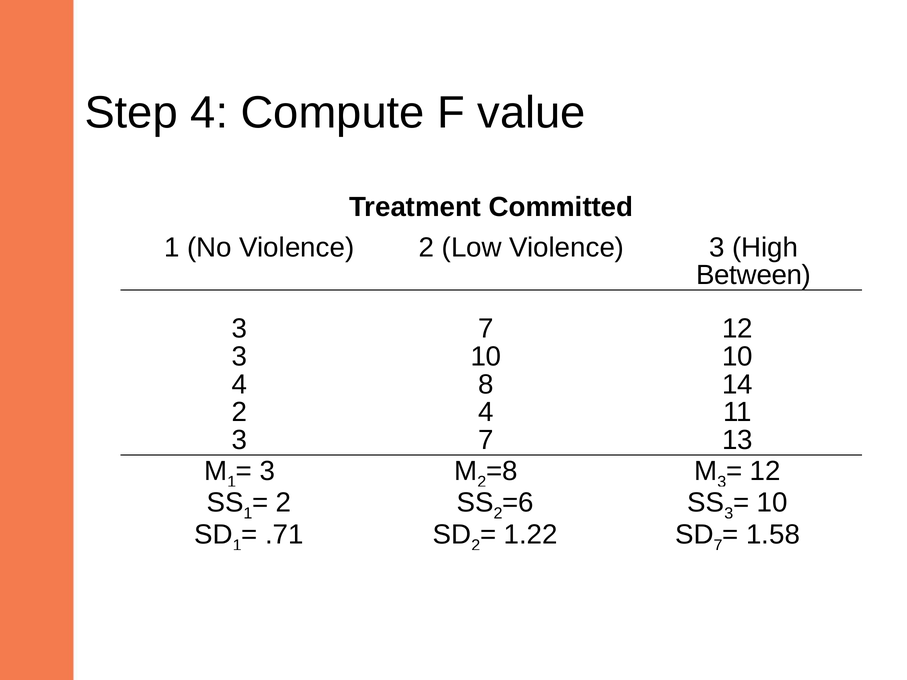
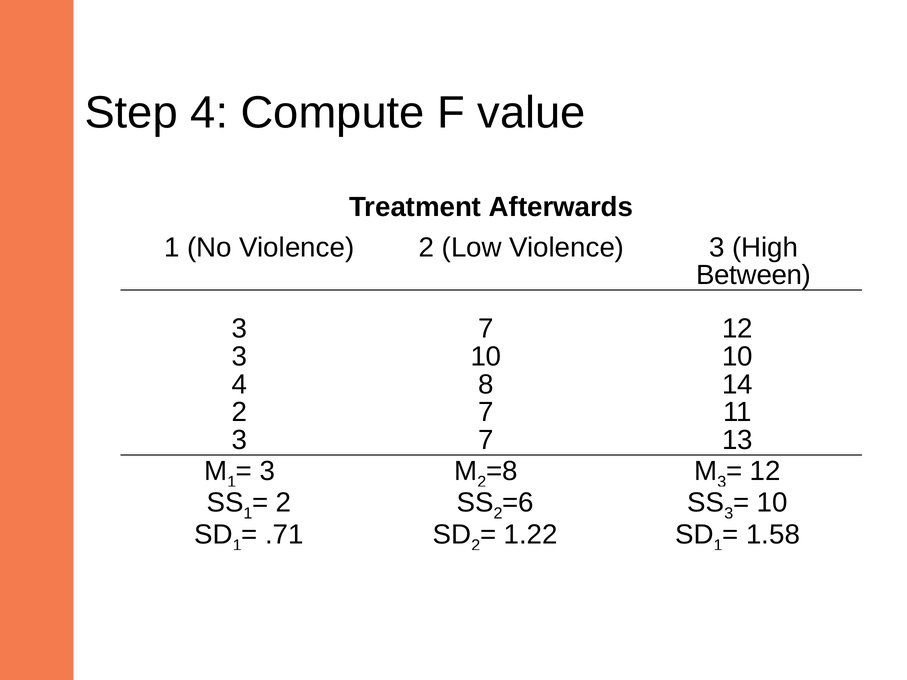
Committed: Committed -> Afterwards
2 4: 4 -> 7
7 at (718, 546): 7 -> 1
